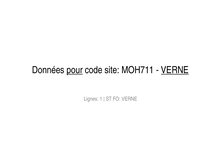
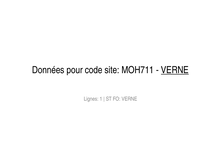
pour underline: present -> none
